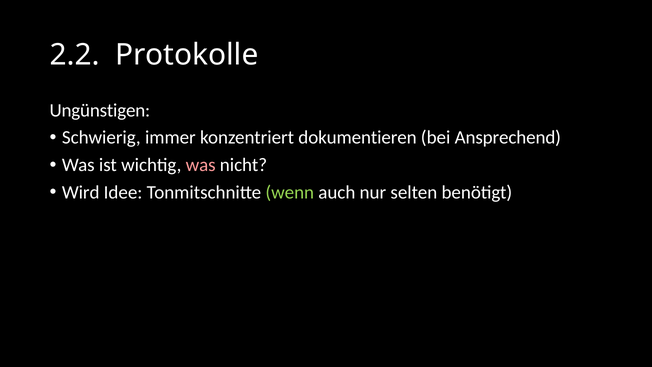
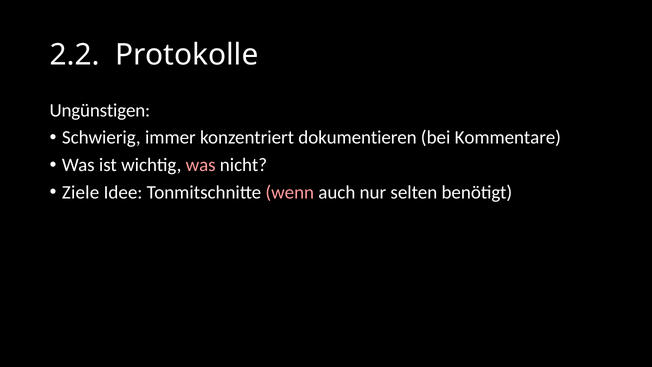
Ansprechend: Ansprechend -> Kommentare
Wird: Wird -> Ziele
wenn colour: light green -> pink
